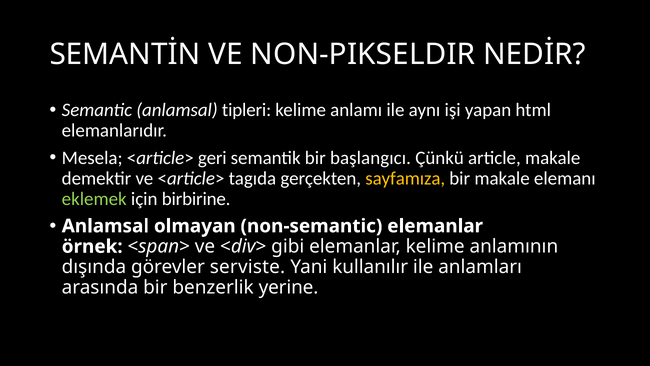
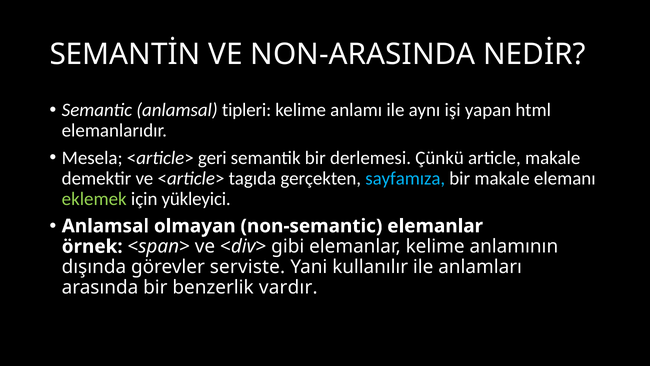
NON-PIKSELDIR: NON-PIKSELDIR -> NON-ARASINDA
başlangıcı: başlangıcı -> derlemesi
sayfamıza colour: yellow -> light blue
birbirine: birbirine -> yükleyici
yerine: yerine -> vardır
